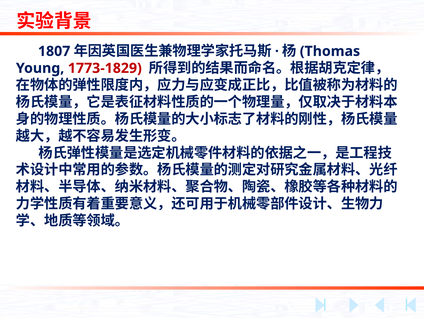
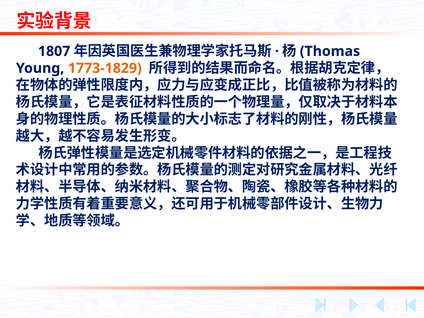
1773-1829 colour: red -> orange
